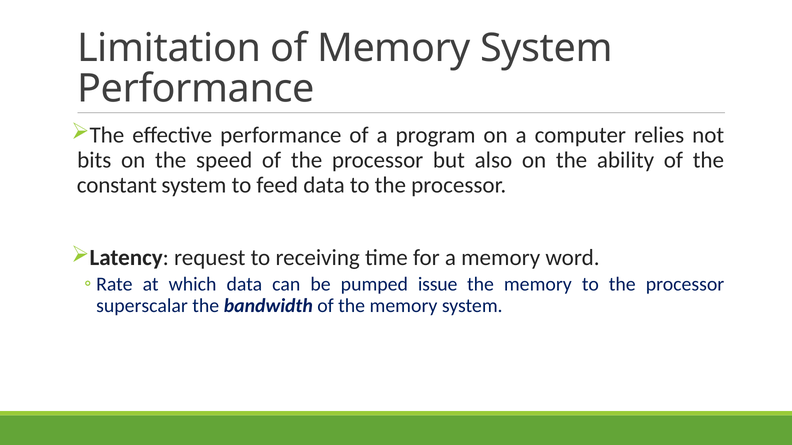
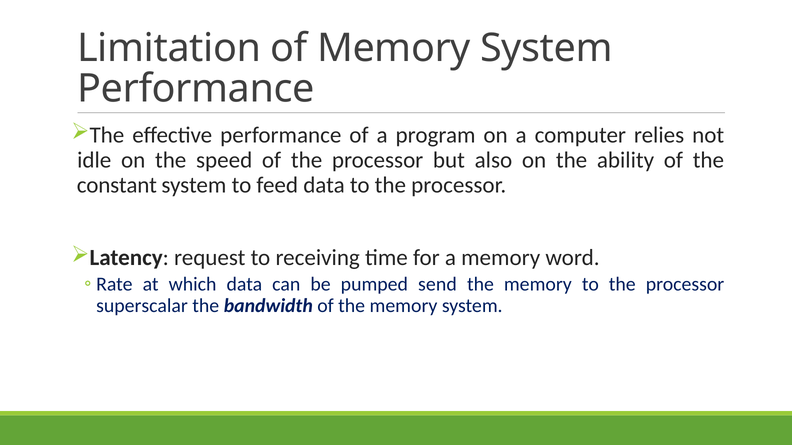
bits: bits -> idle
issue: issue -> send
